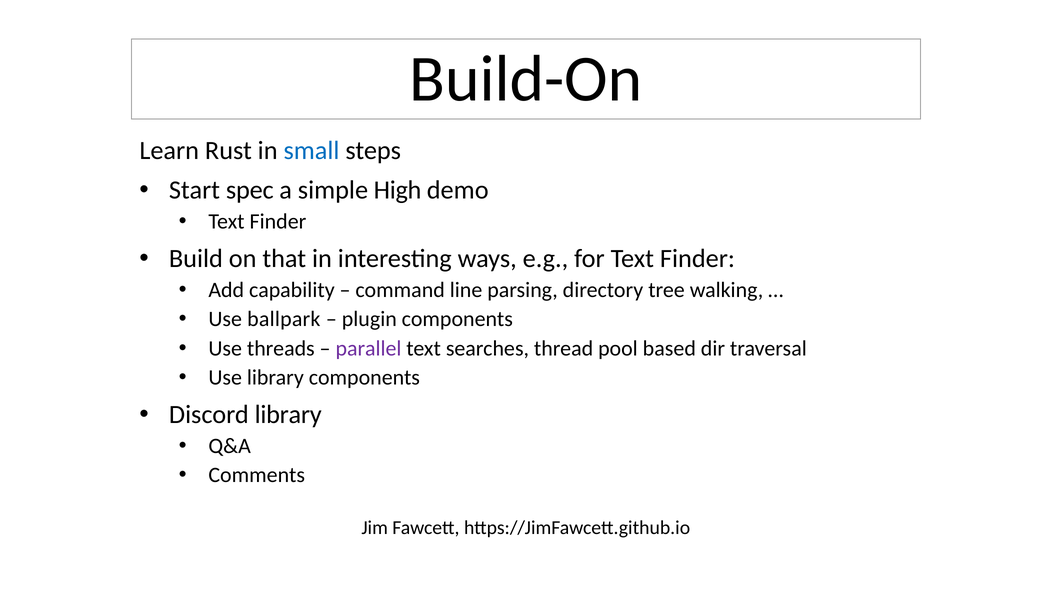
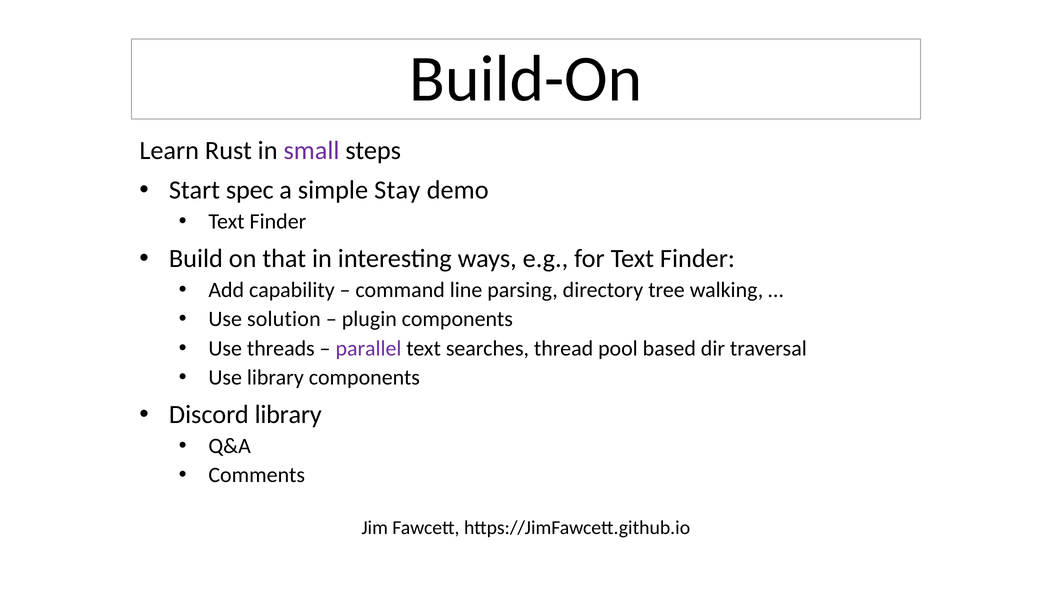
small colour: blue -> purple
High: High -> Stay
ballpark: ballpark -> solution
